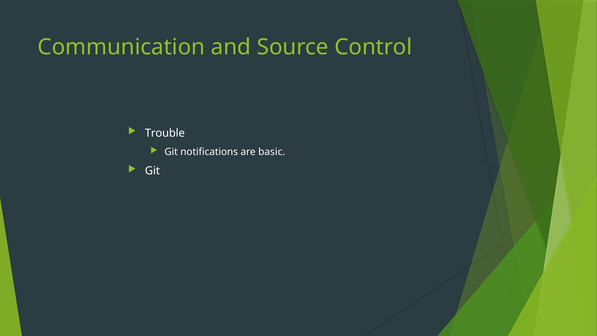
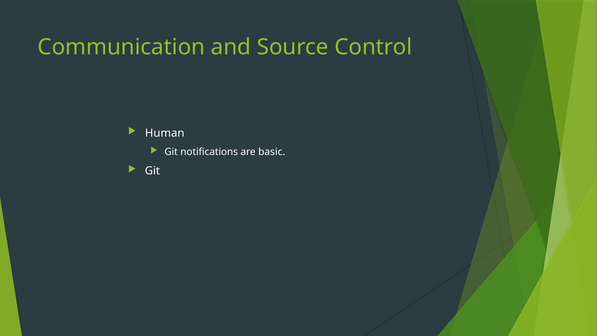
Trouble: Trouble -> Human
